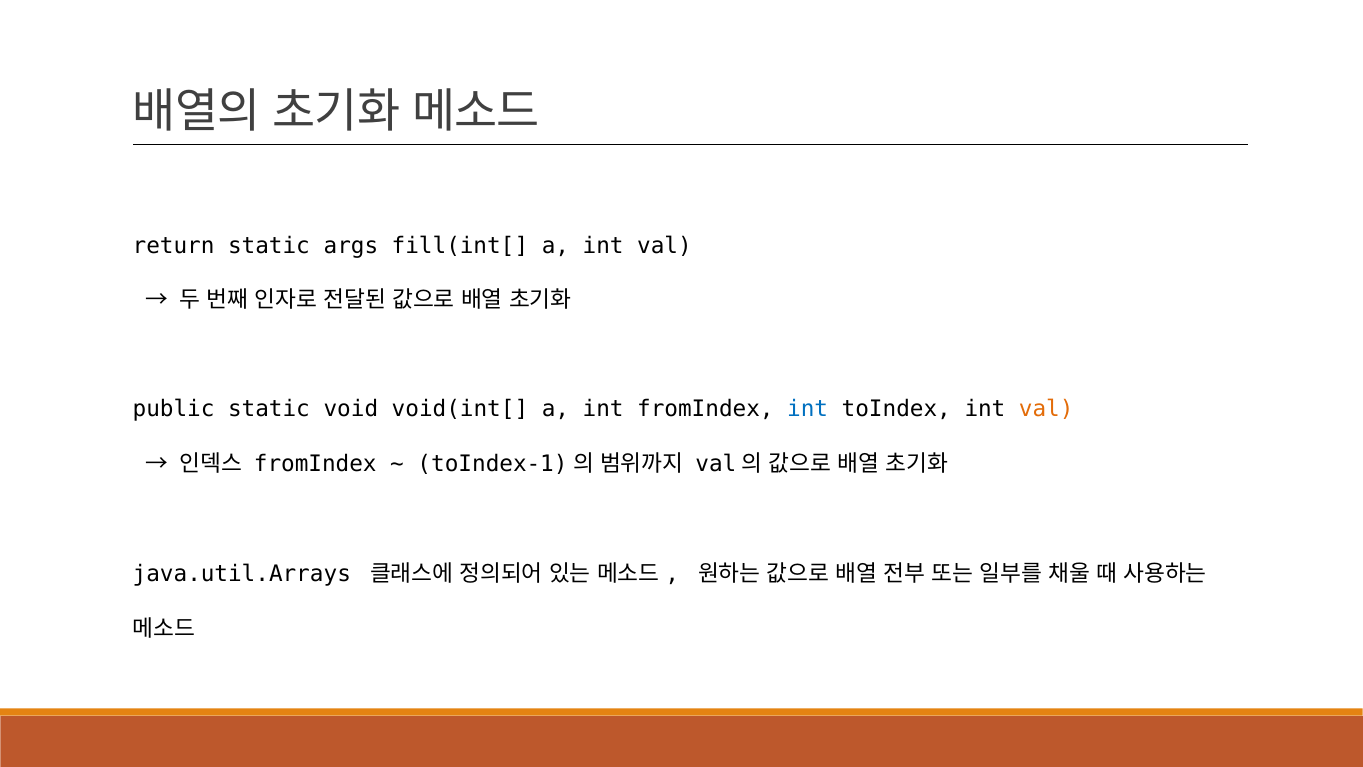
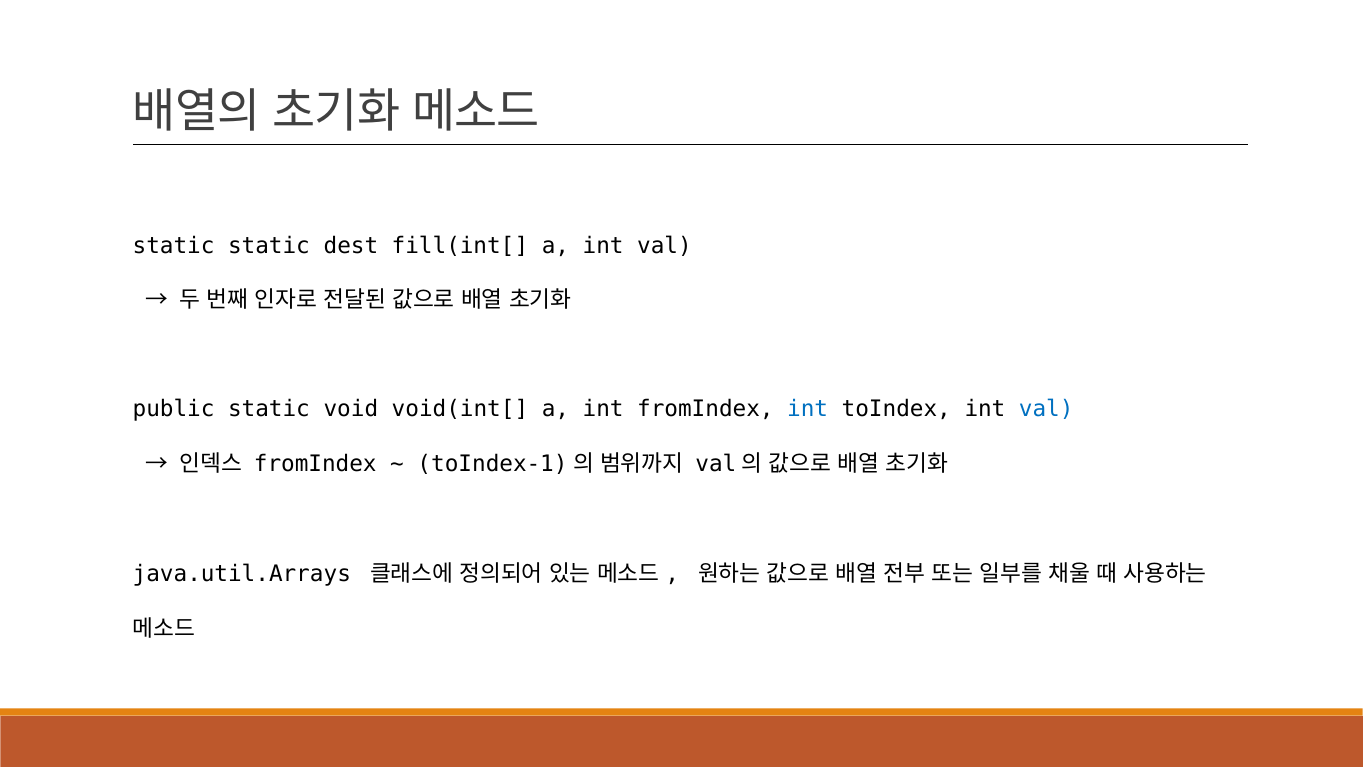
return at (174, 246): return -> static
args: args -> dest
val at (1046, 409) colour: orange -> blue
